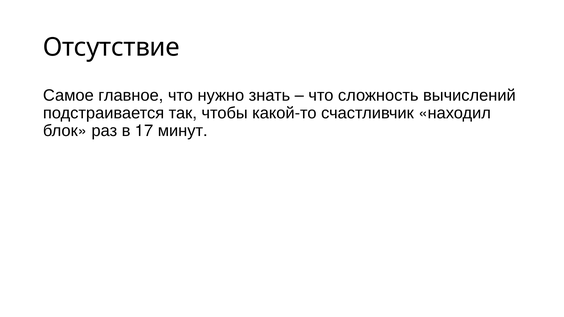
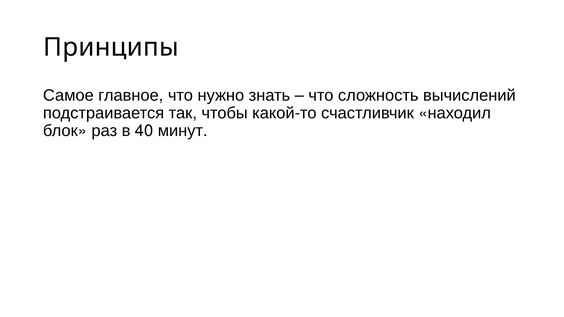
Отсутствие: Отсутствие -> Принципы
17: 17 -> 40
